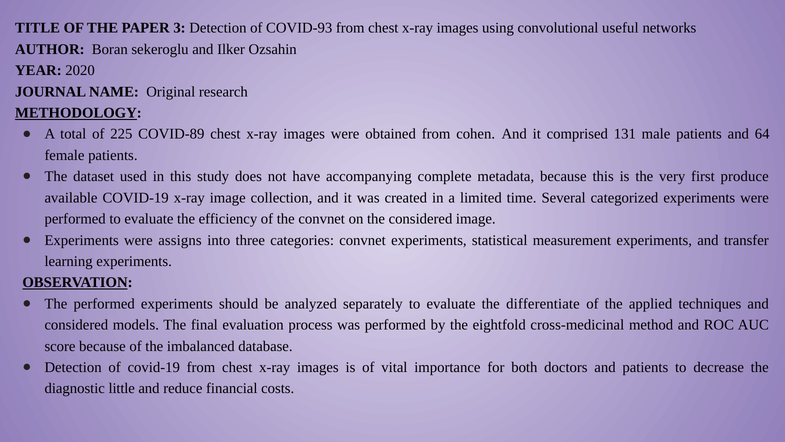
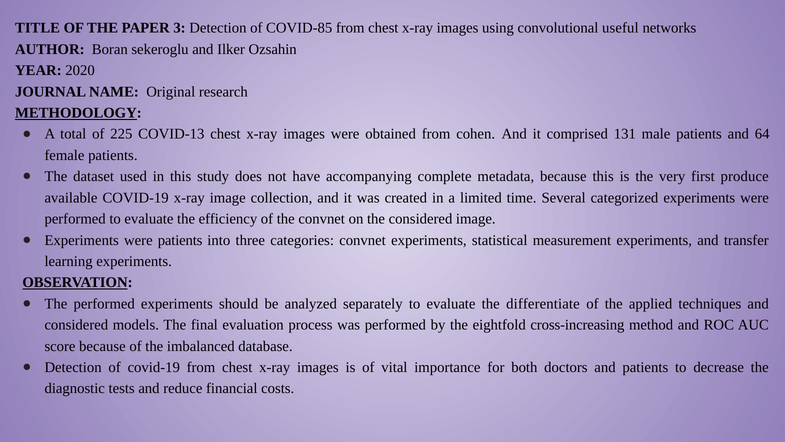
COVID-93: COVID-93 -> COVID-85
COVID-89: COVID-89 -> COVID-13
were assigns: assigns -> patients
cross-medicinal: cross-medicinal -> cross-increasing
little: little -> tests
